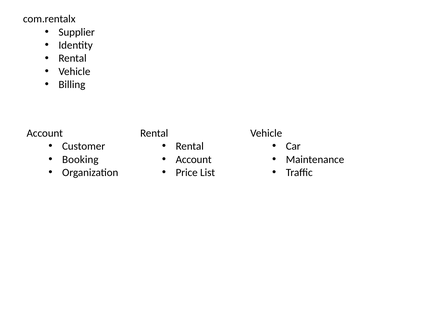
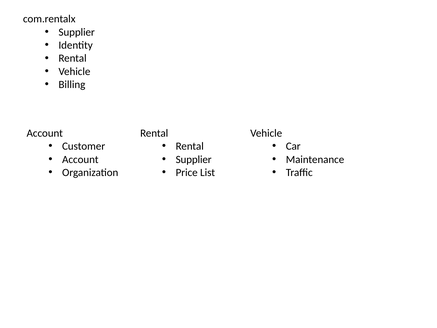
Booking at (80, 159): Booking -> Account
Account at (194, 159): Account -> Supplier
